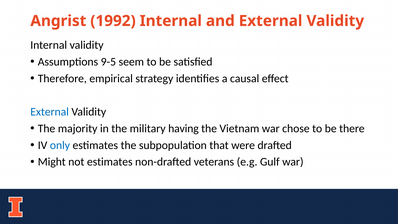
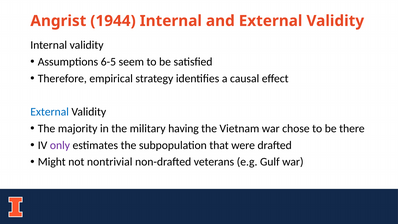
1992: 1992 -> 1944
9-5: 9-5 -> 6-5
only colour: blue -> purple
not estimates: estimates -> nontrivial
